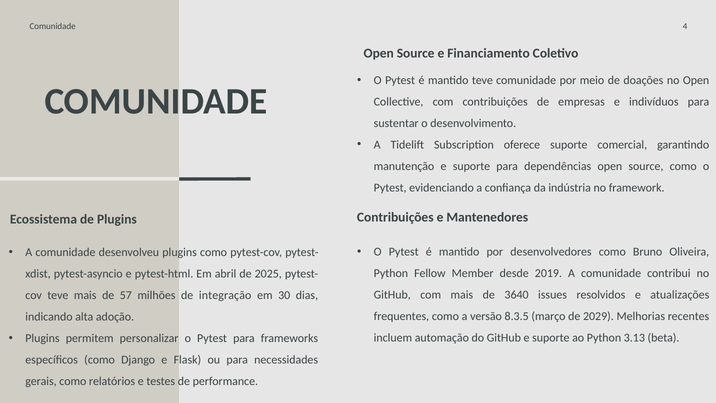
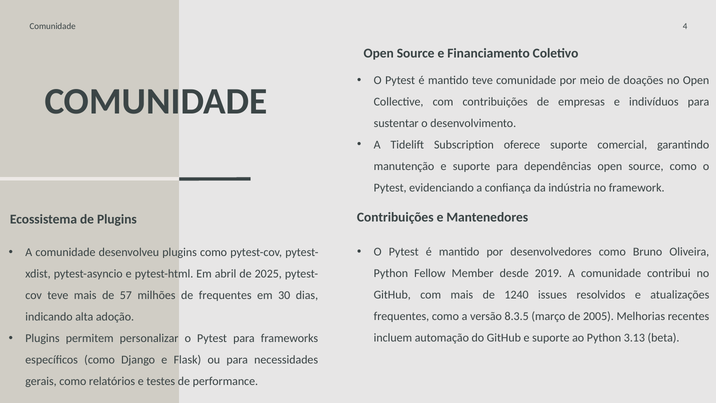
3640: 3640 -> 1240
de integração: integração -> frequentes
2029: 2029 -> 2005
